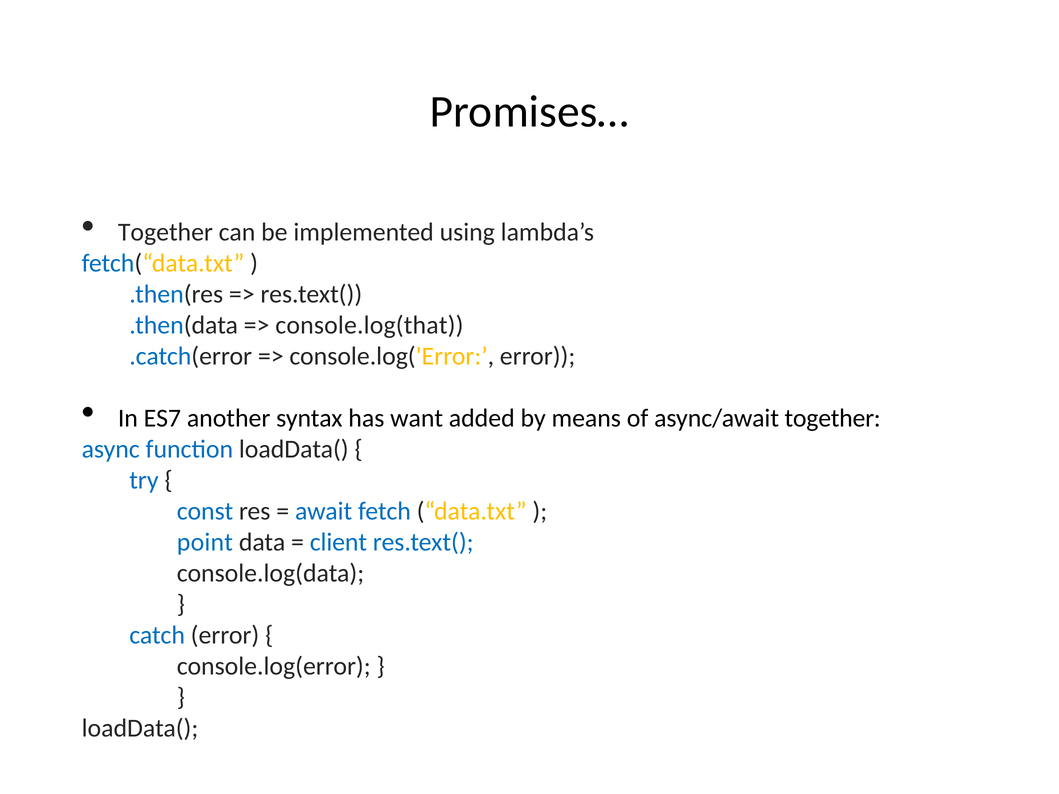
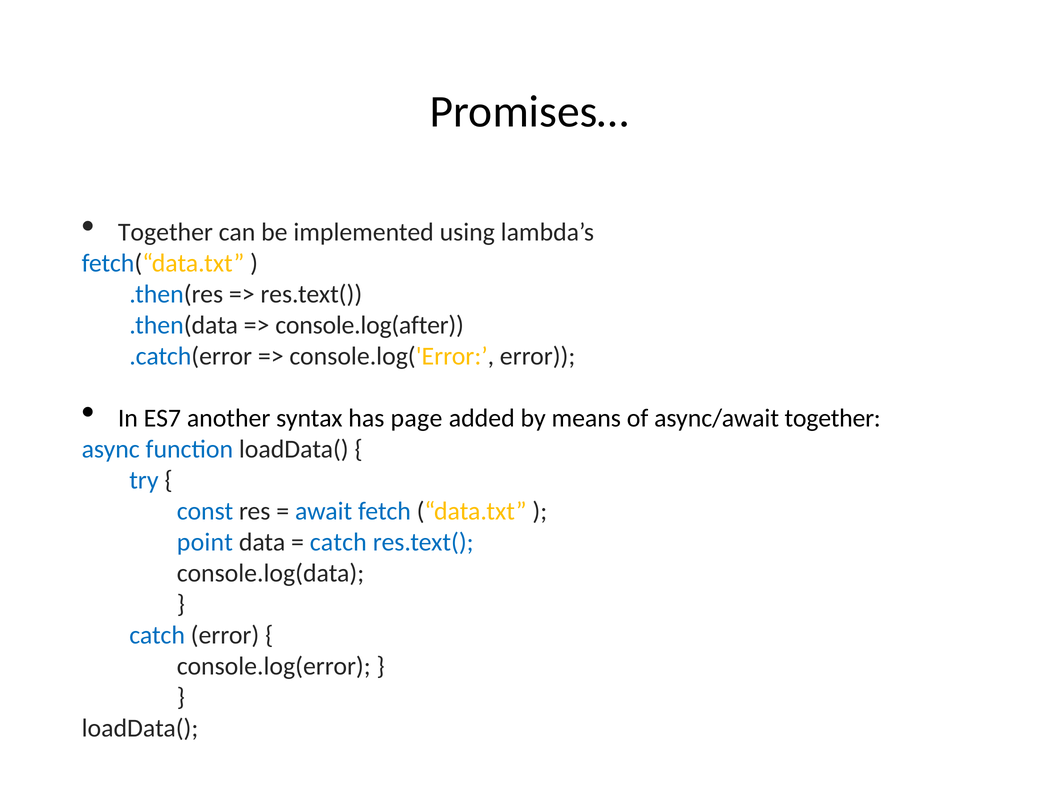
console.log(that: console.log(that -> console.log(after
want: want -> page
client at (338, 543): client -> catch
